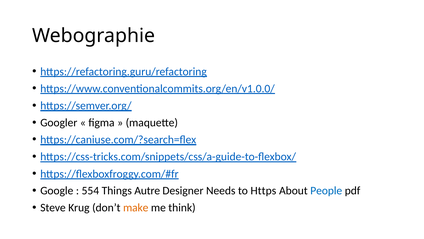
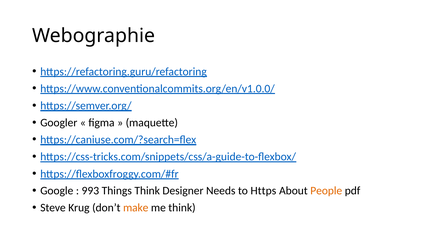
554: 554 -> 993
Things Autre: Autre -> Think
People colour: blue -> orange
